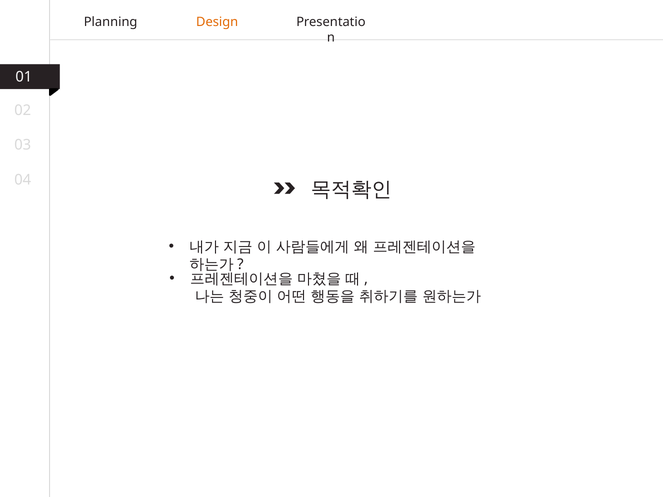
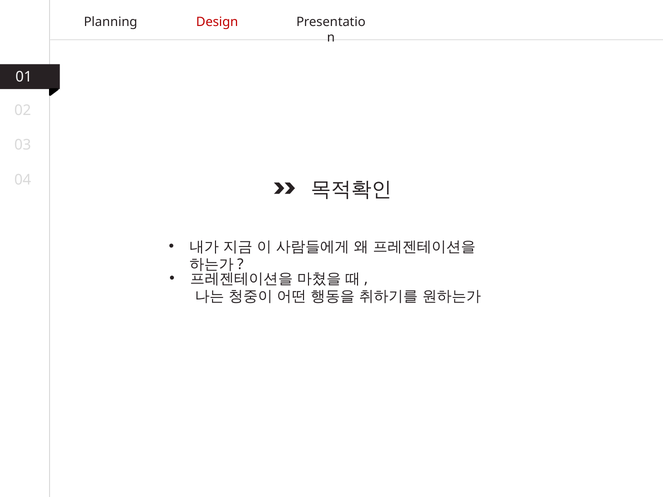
Design colour: orange -> red
